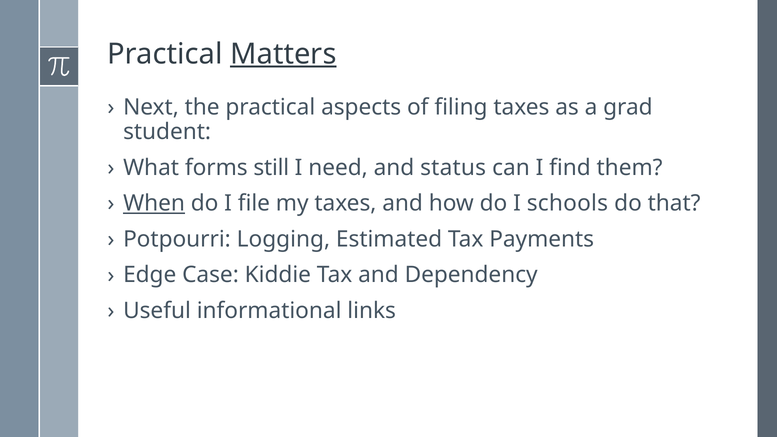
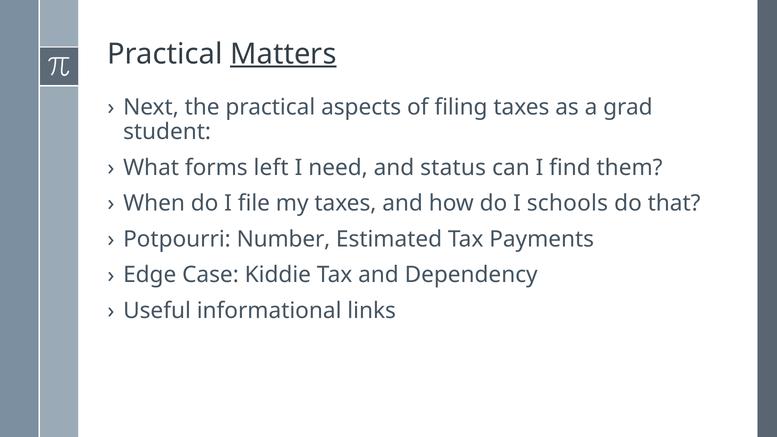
still: still -> left
When underline: present -> none
Logging: Logging -> Number
